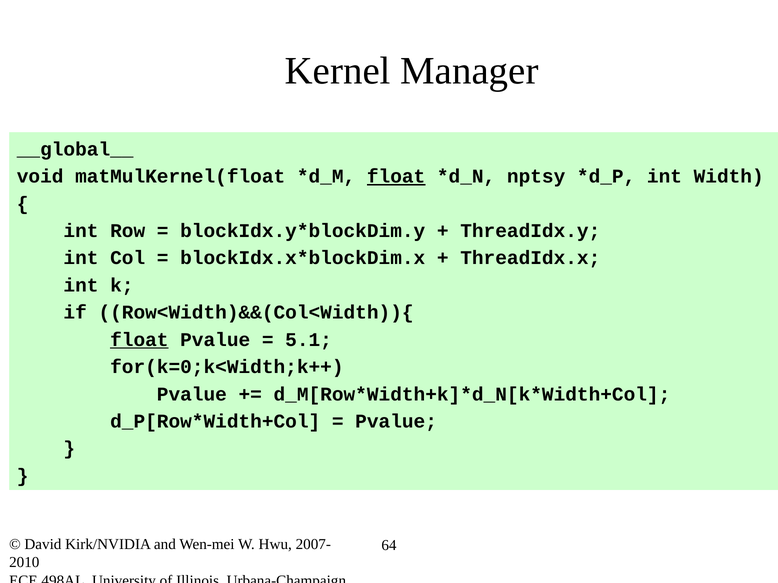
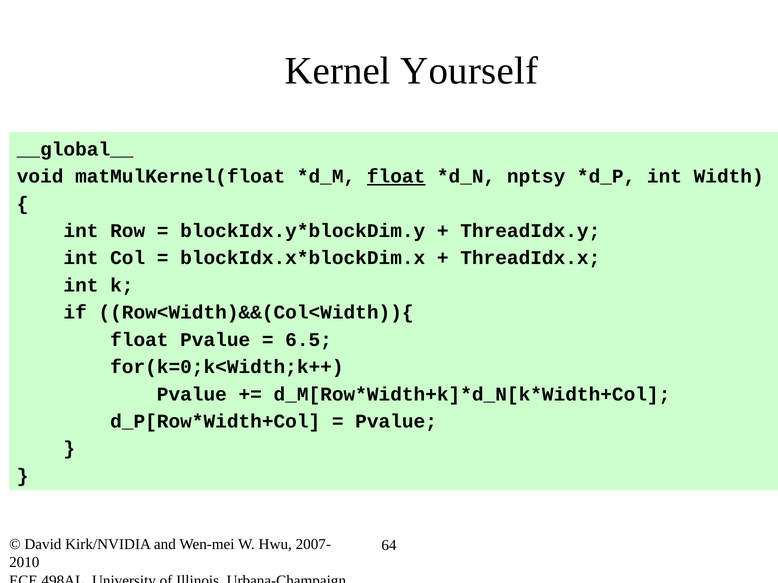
Manager: Manager -> Yourself
float at (139, 340) underline: present -> none
5.1: 5.1 -> 6.5
